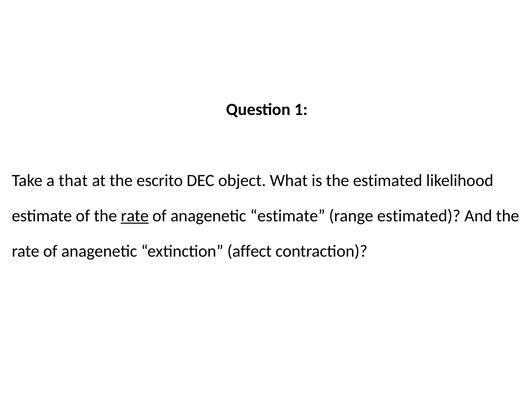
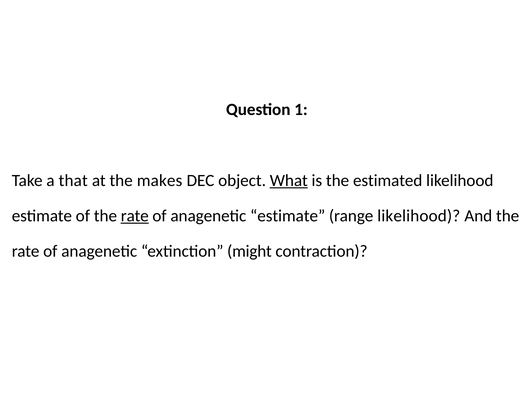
escrito: escrito -> makes
What underline: none -> present
range estimated: estimated -> likelihood
affect: affect -> might
